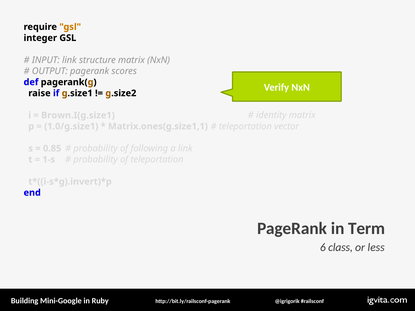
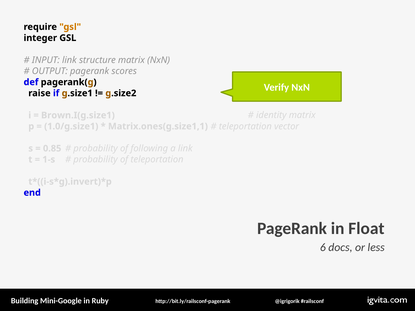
Term: Term -> Float
class: class -> docs
